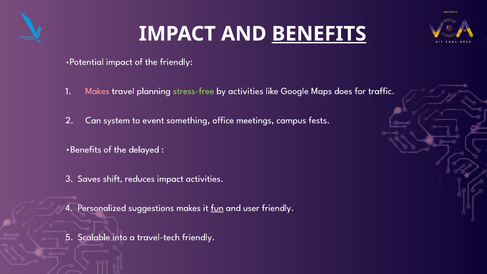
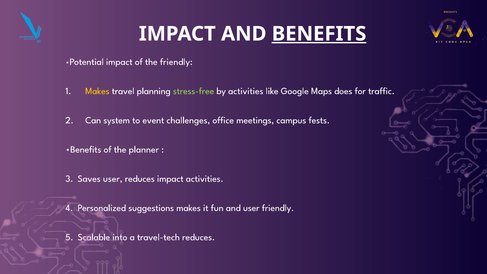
Makes at (97, 91) colour: pink -> yellow
something: something -> challenges
delayed: delayed -> planner
Saves shift: shift -> user
fun underline: present -> none
travel-tech friendly: friendly -> reduces
